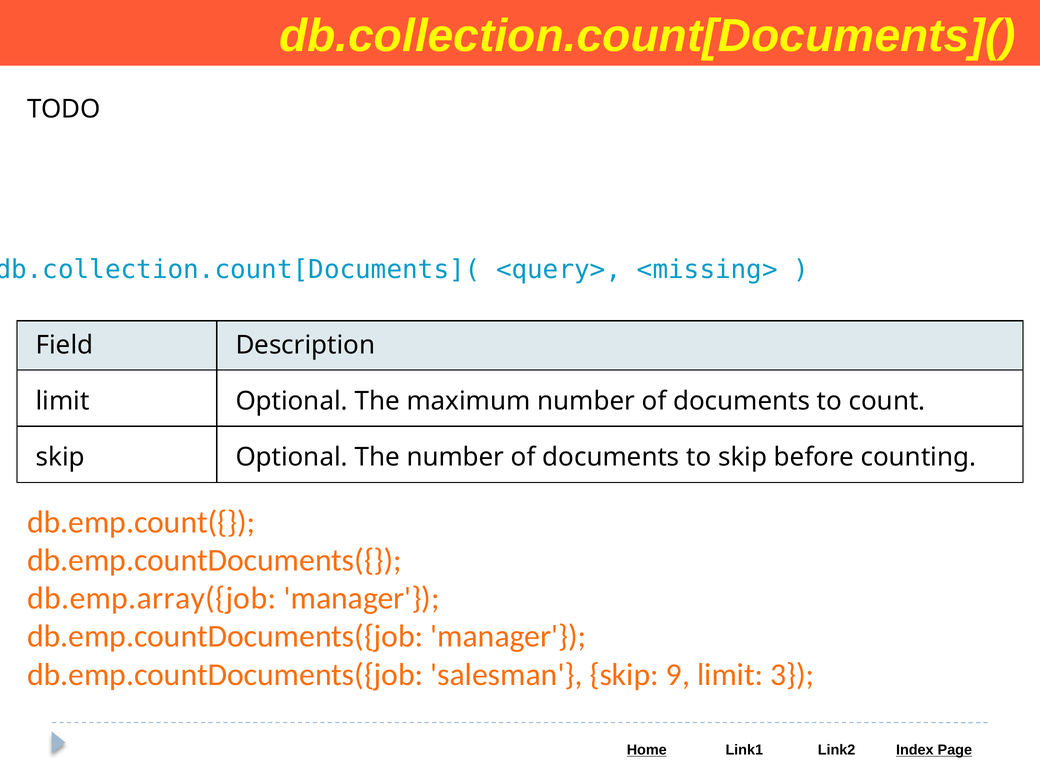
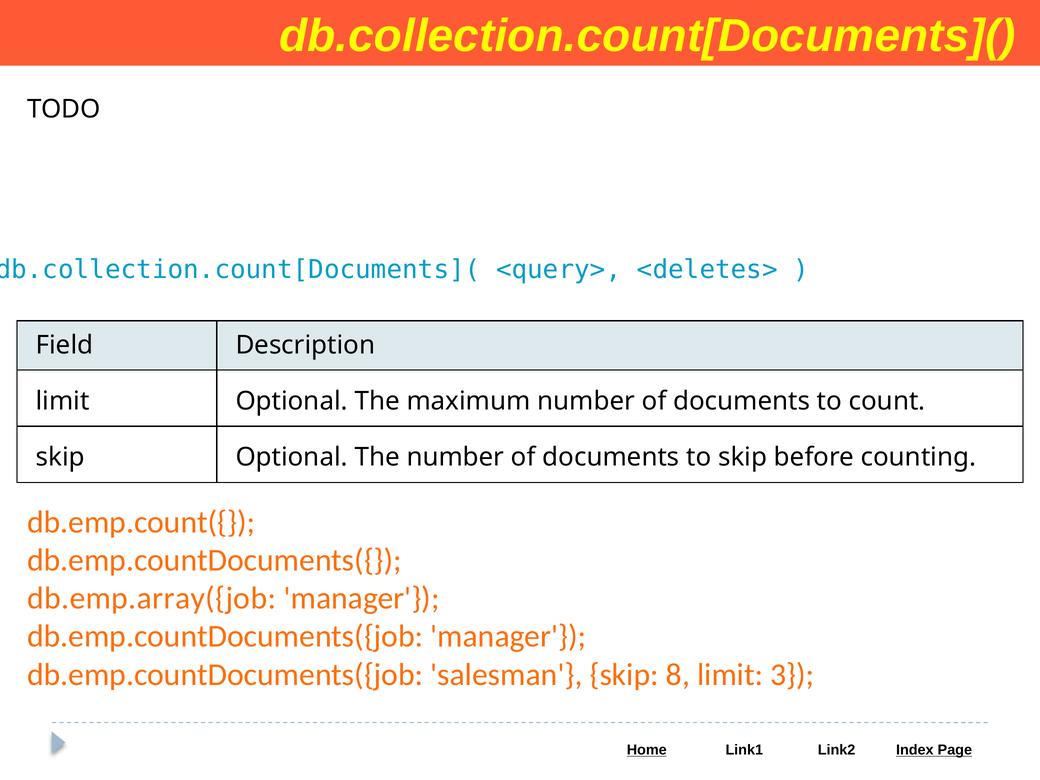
<missing>: <missing> -> <deletes>
9: 9 -> 8
